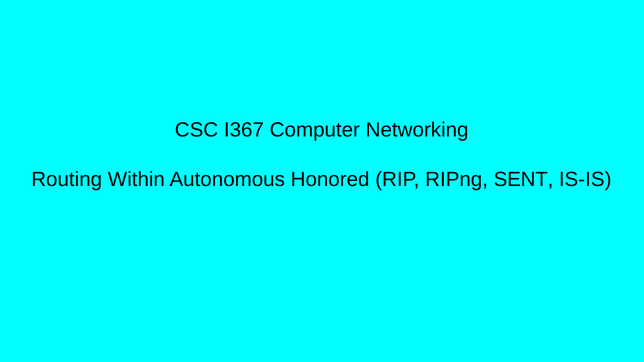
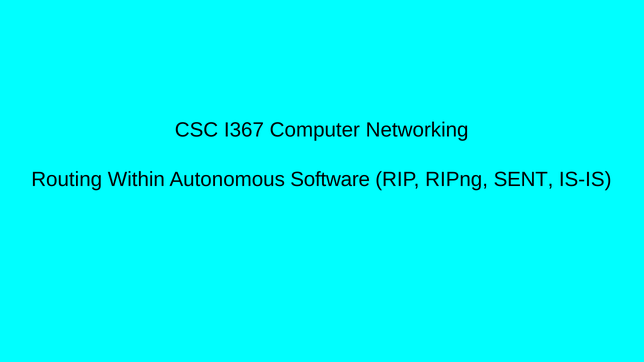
Honored: Honored -> Software
